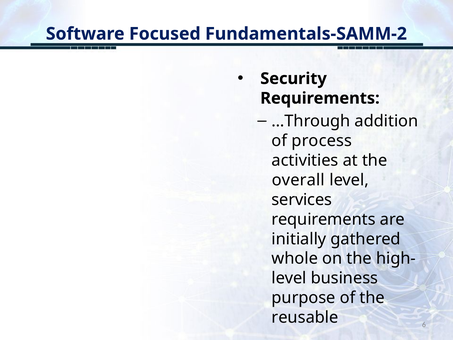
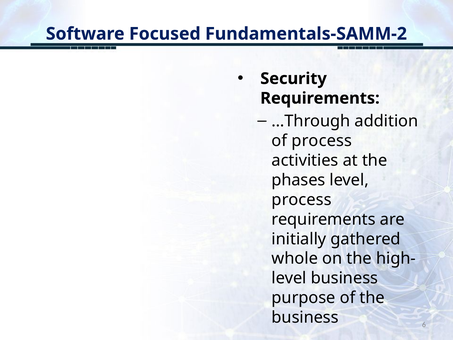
overall: overall -> phases
services at (302, 200): services -> process
reusable at (305, 317): reusable -> business
